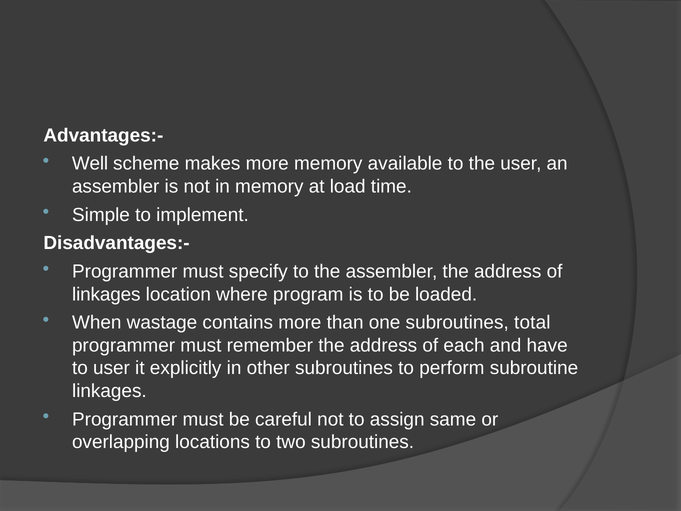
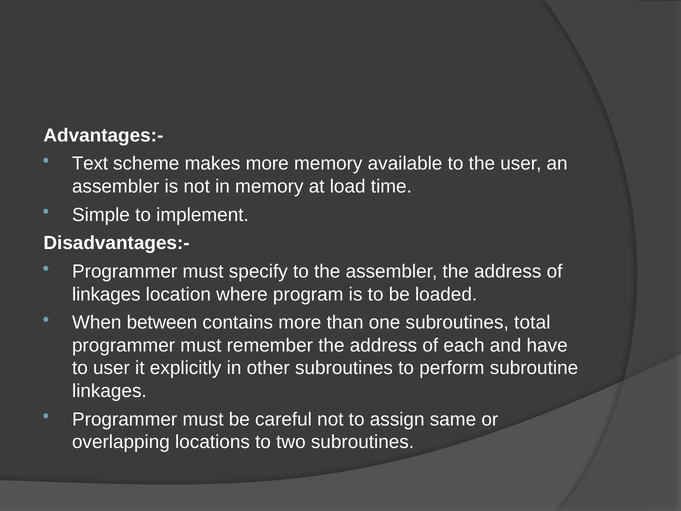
Well: Well -> Text
wastage: wastage -> between
